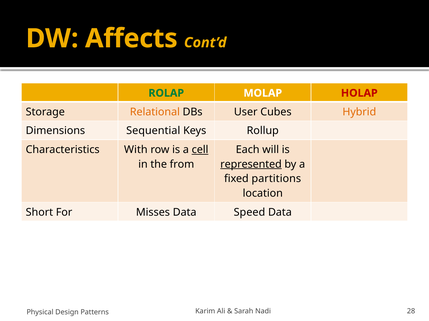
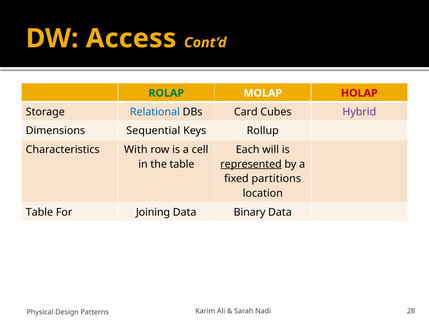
Affects: Affects -> Access
Relational colour: orange -> blue
User: User -> Card
Hybrid colour: orange -> purple
cell underline: present -> none
the from: from -> table
Short at (39, 213): Short -> Table
Misses: Misses -> Joining
Speed: Speed -> Binary
